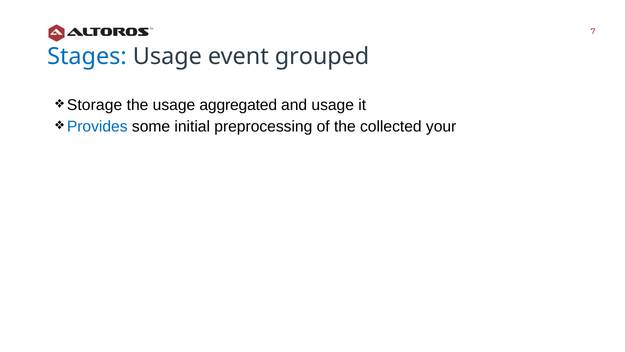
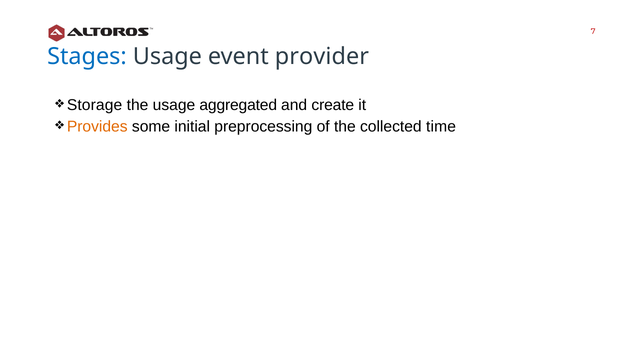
grouped: grouped -> provider
and usage: usage -> create
Provides colour: blue -> orange
your: your -> time
